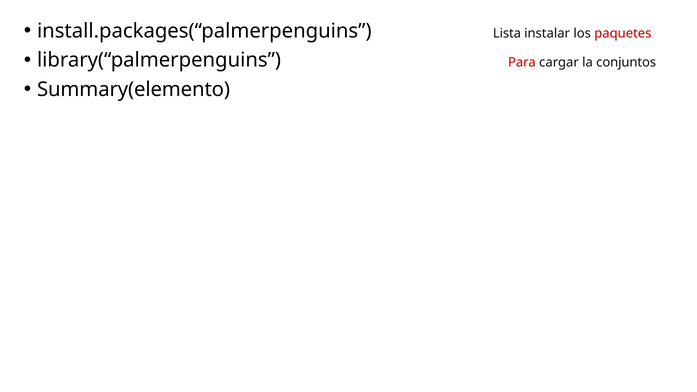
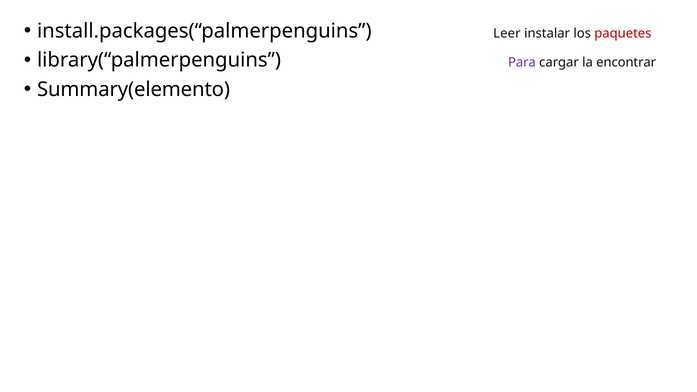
Lista: Lista -> Leer
Para colour: red -> purple
conjuntos: conjuntos -> encontrar
